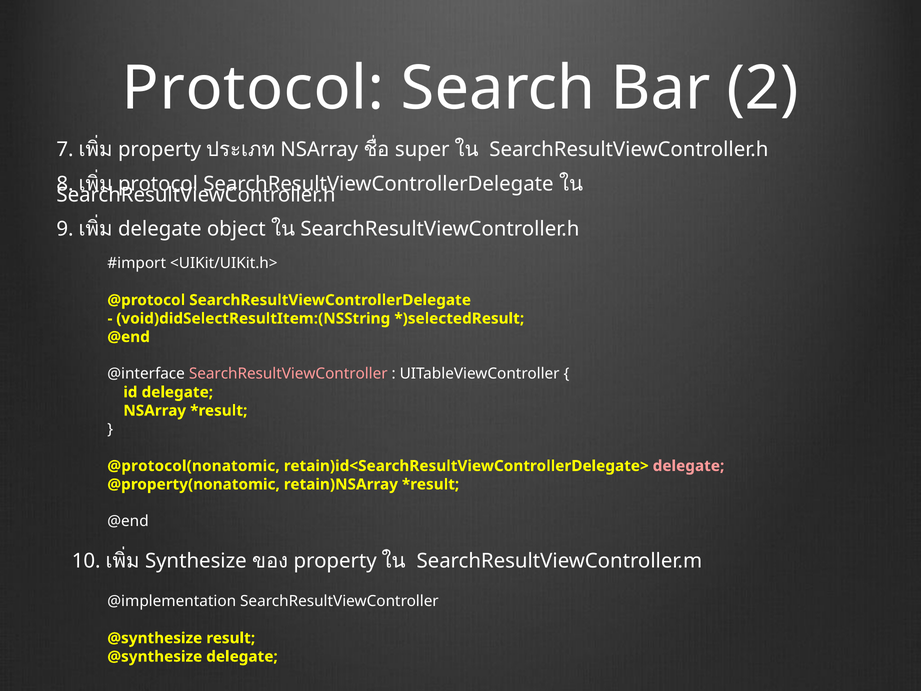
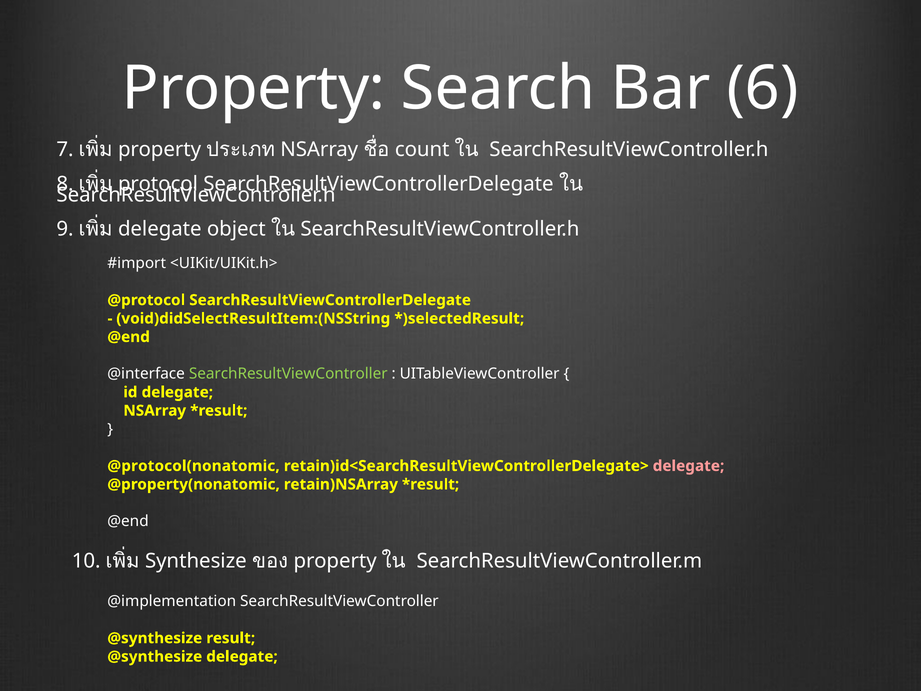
Protocol at (253, 88): Protocol -> Property
2: 2 -> 6
super: super -> count
SearchResultViewController at (288, 374) colour: pink -> light green
